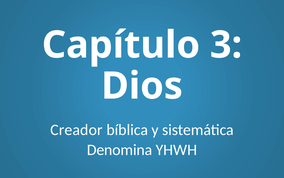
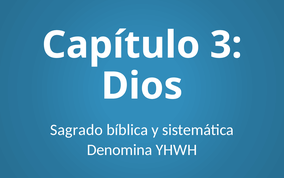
Creador: Creador -> Sagrado
